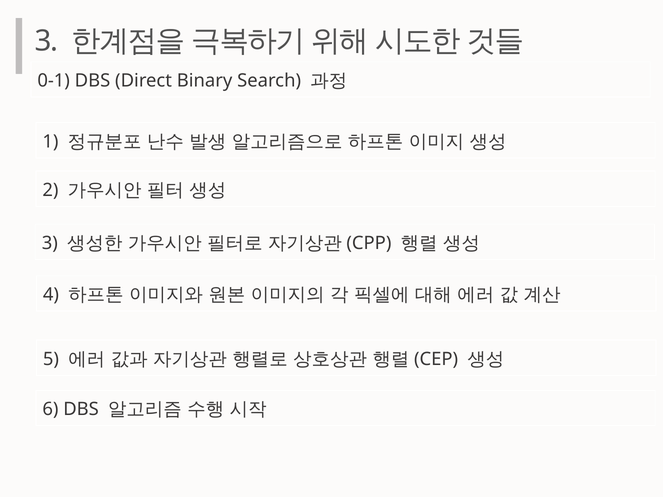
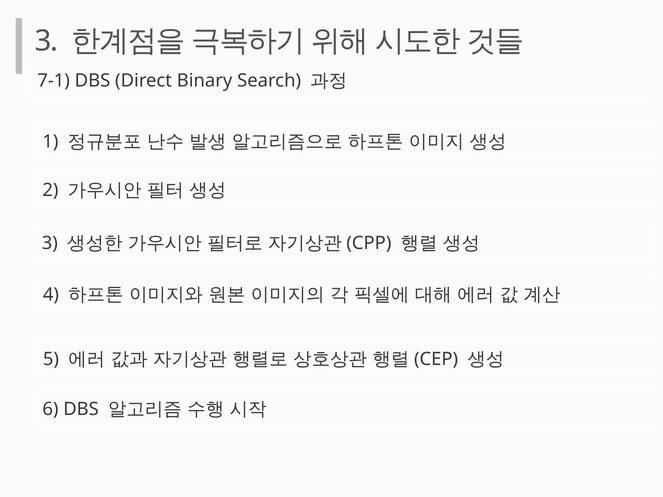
0-1: 0-1 -> 7-1
